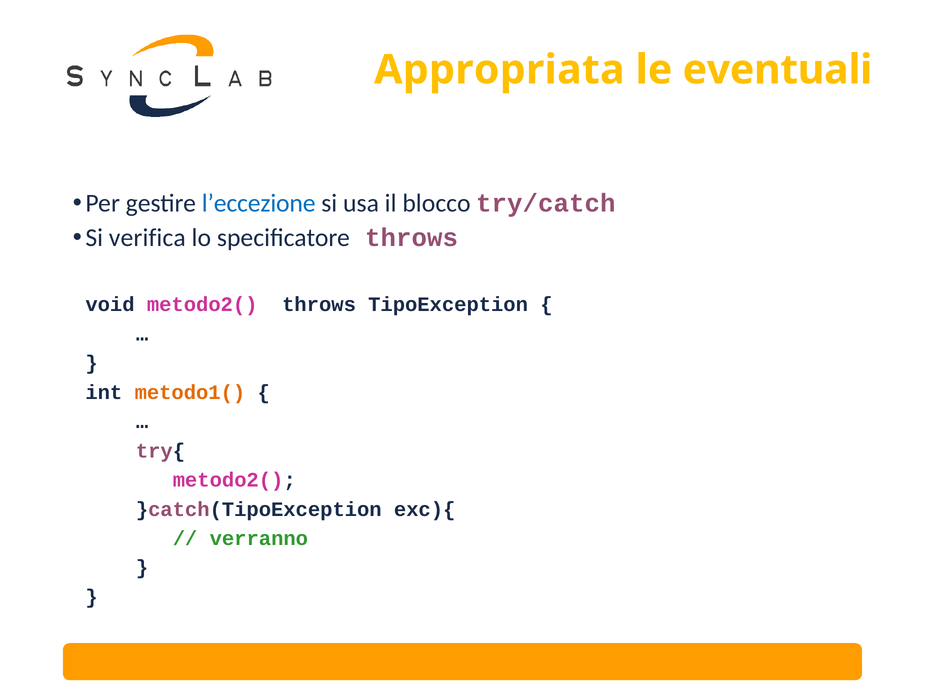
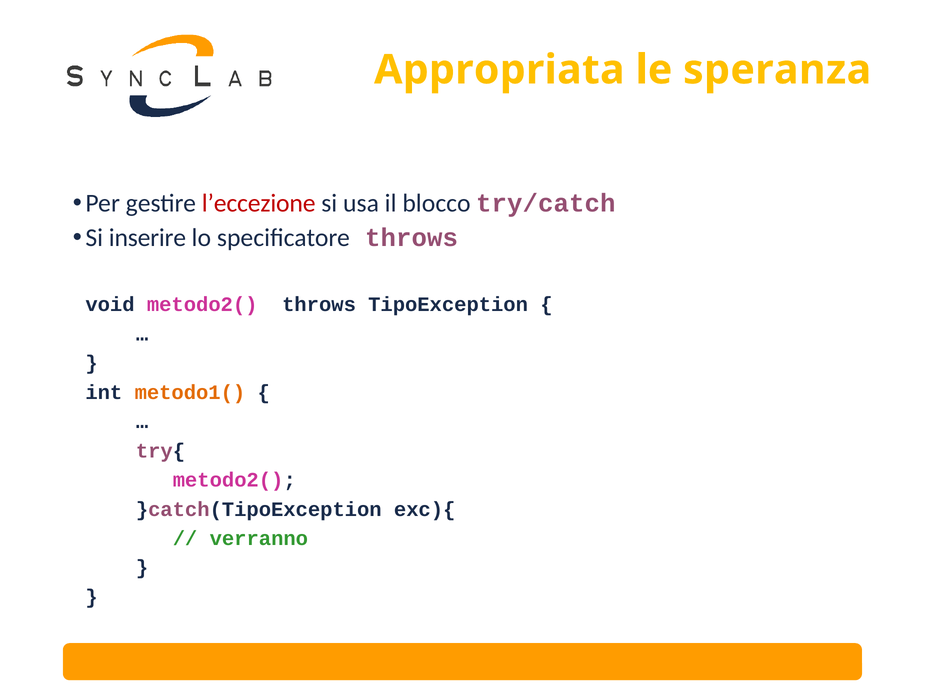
eventuali: eventuali -> speranza
l’eccezione colour: blue -> red
verifica: verifica -> inserire
